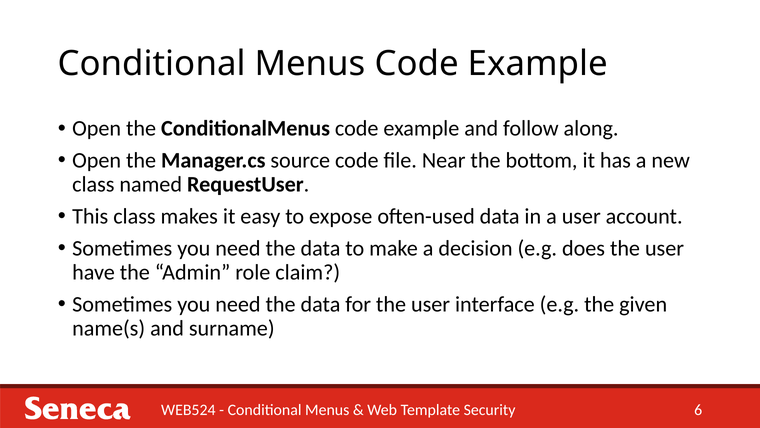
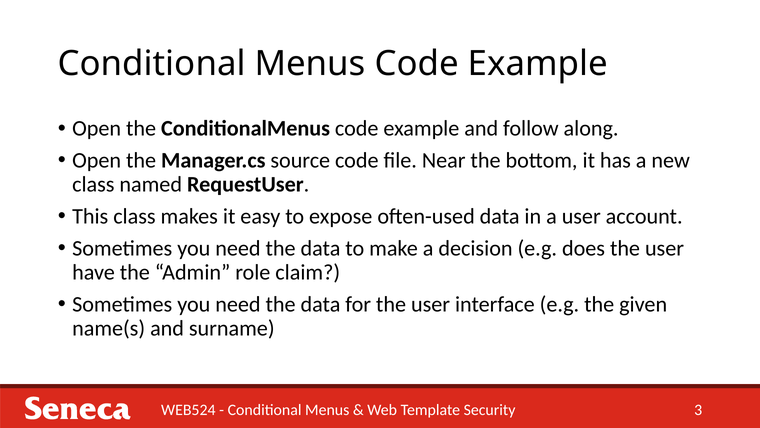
6: 6 -> 3
